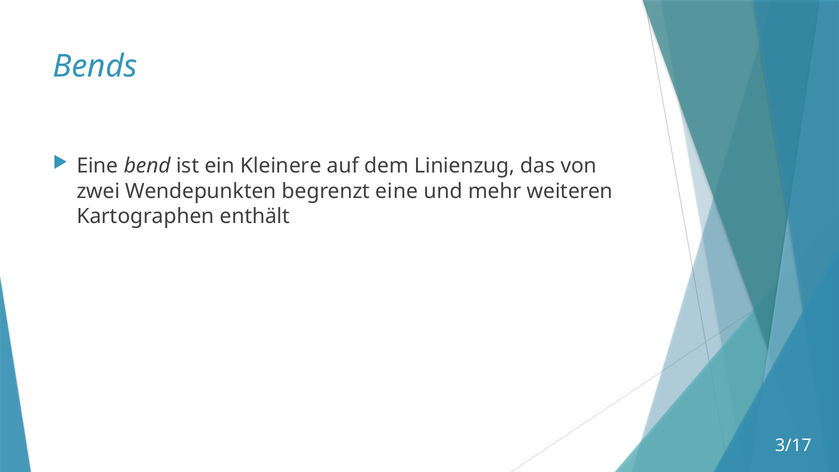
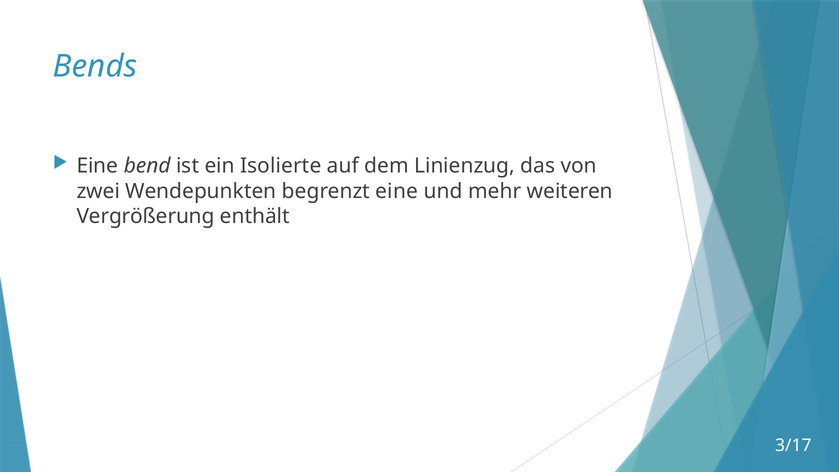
Kleinere: Kleinere -> Isolierte
Kartographen: Kartographen -> Vergrößerung
